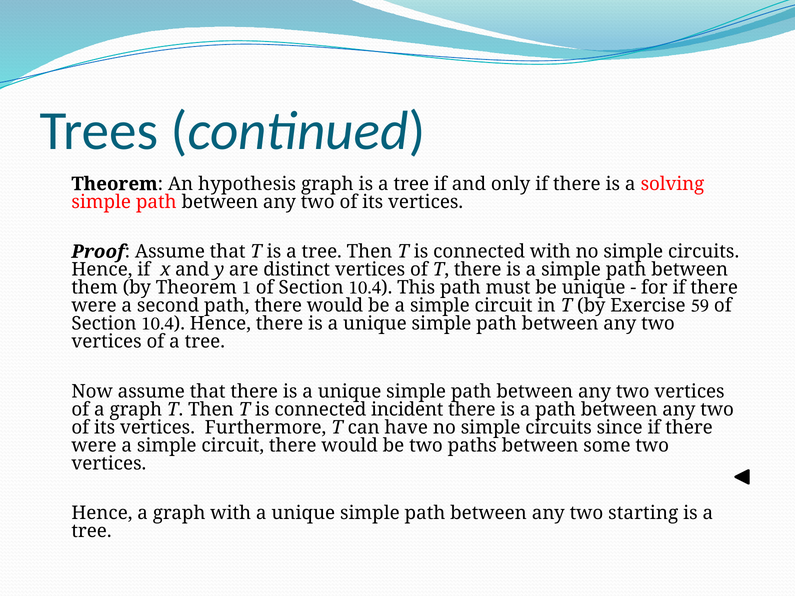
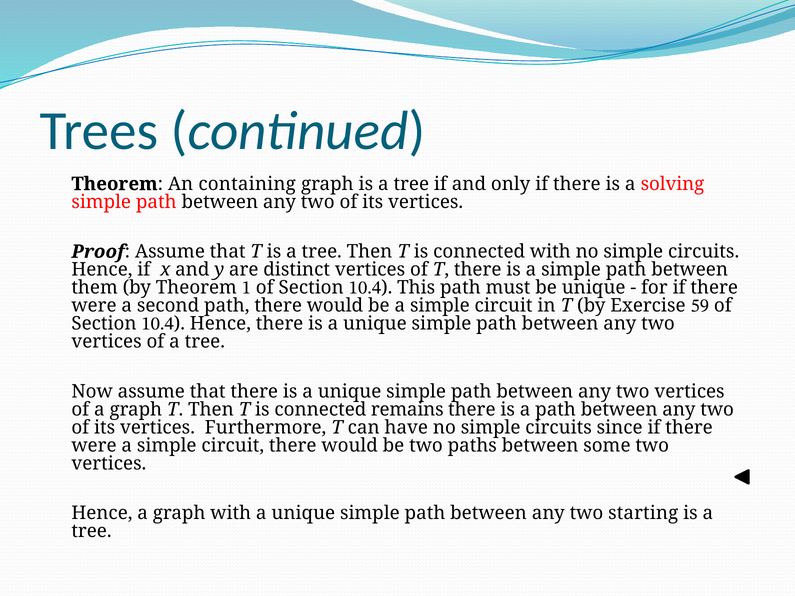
hypothesis: hypothesis -> containing
incident: incident -> remains
